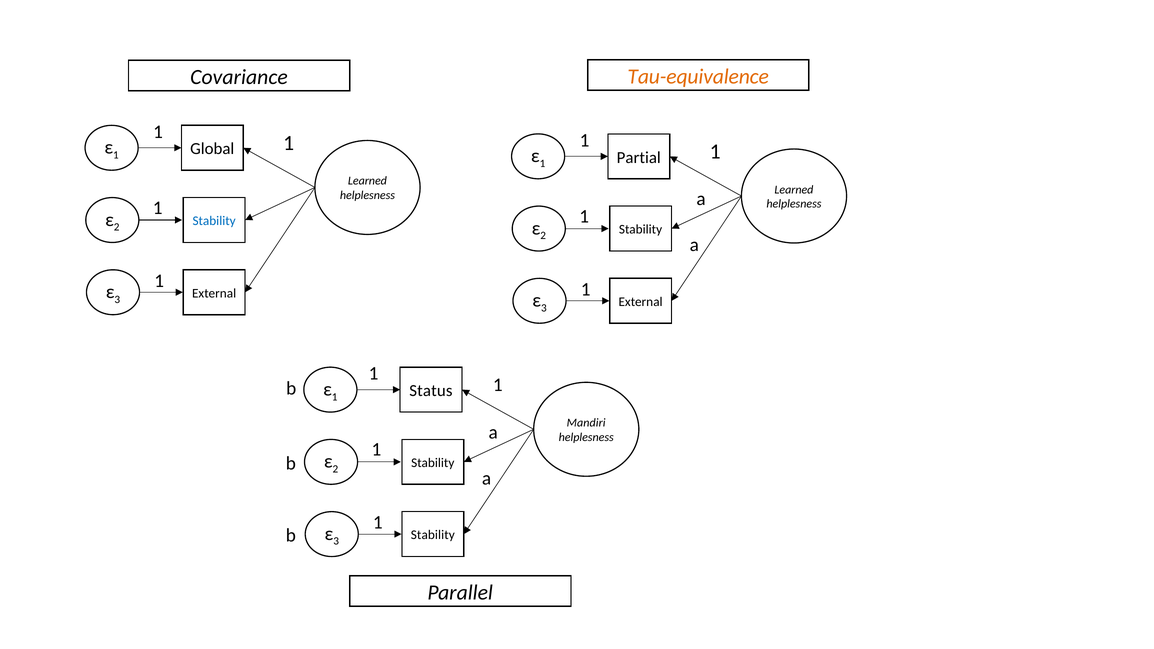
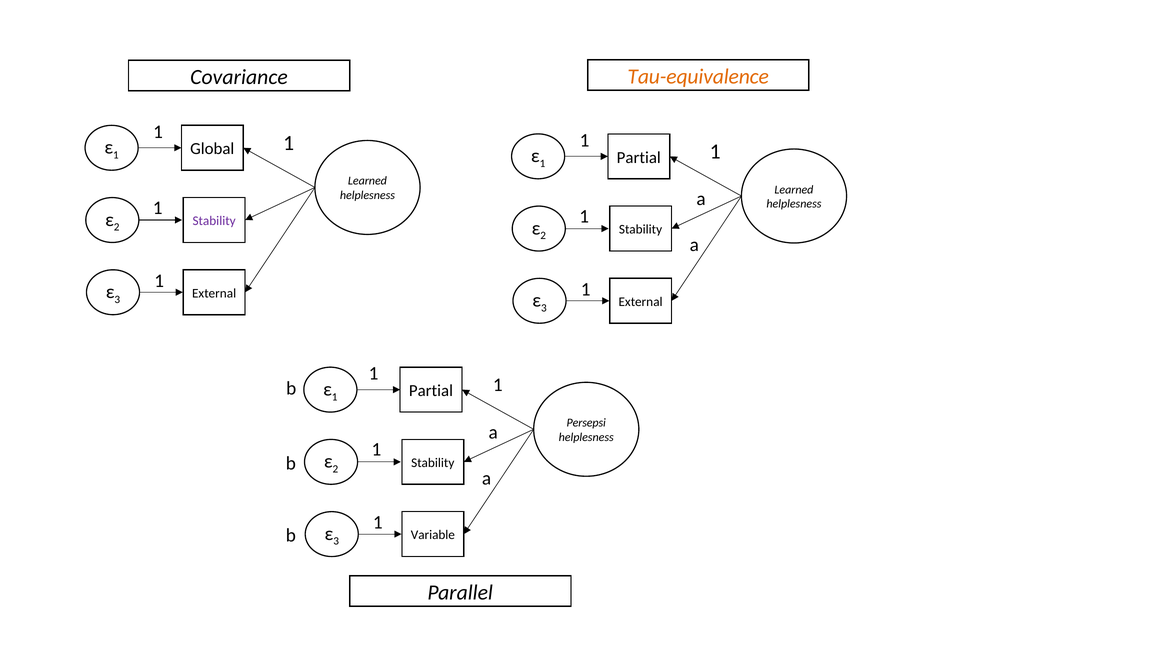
Stability at (214, 221) colour: blue -> purple
Status at (431, 391): Status -> Partial
Mandiri: Mandiri -> Persepsi
Stability at (433, 535): Stability -> Variable
